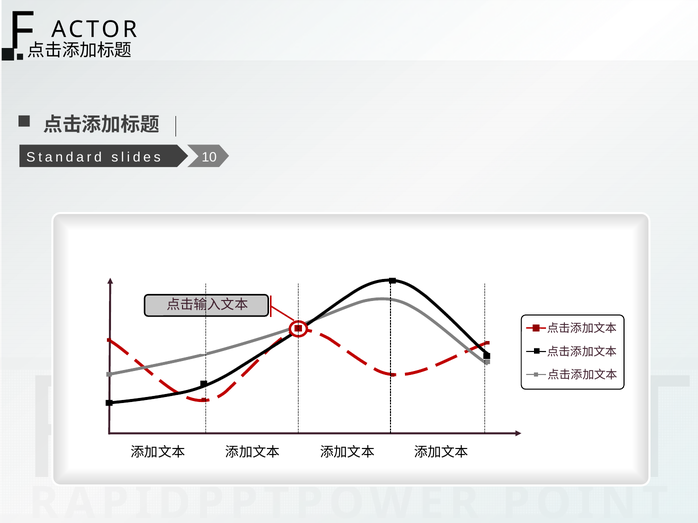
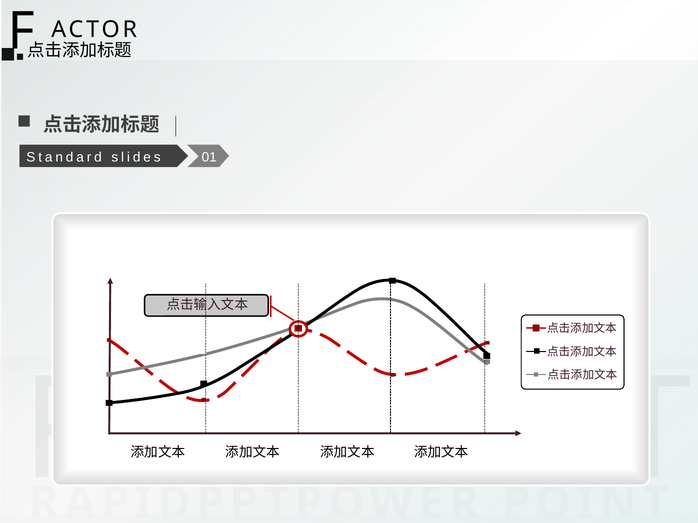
10: 10 -> 01
